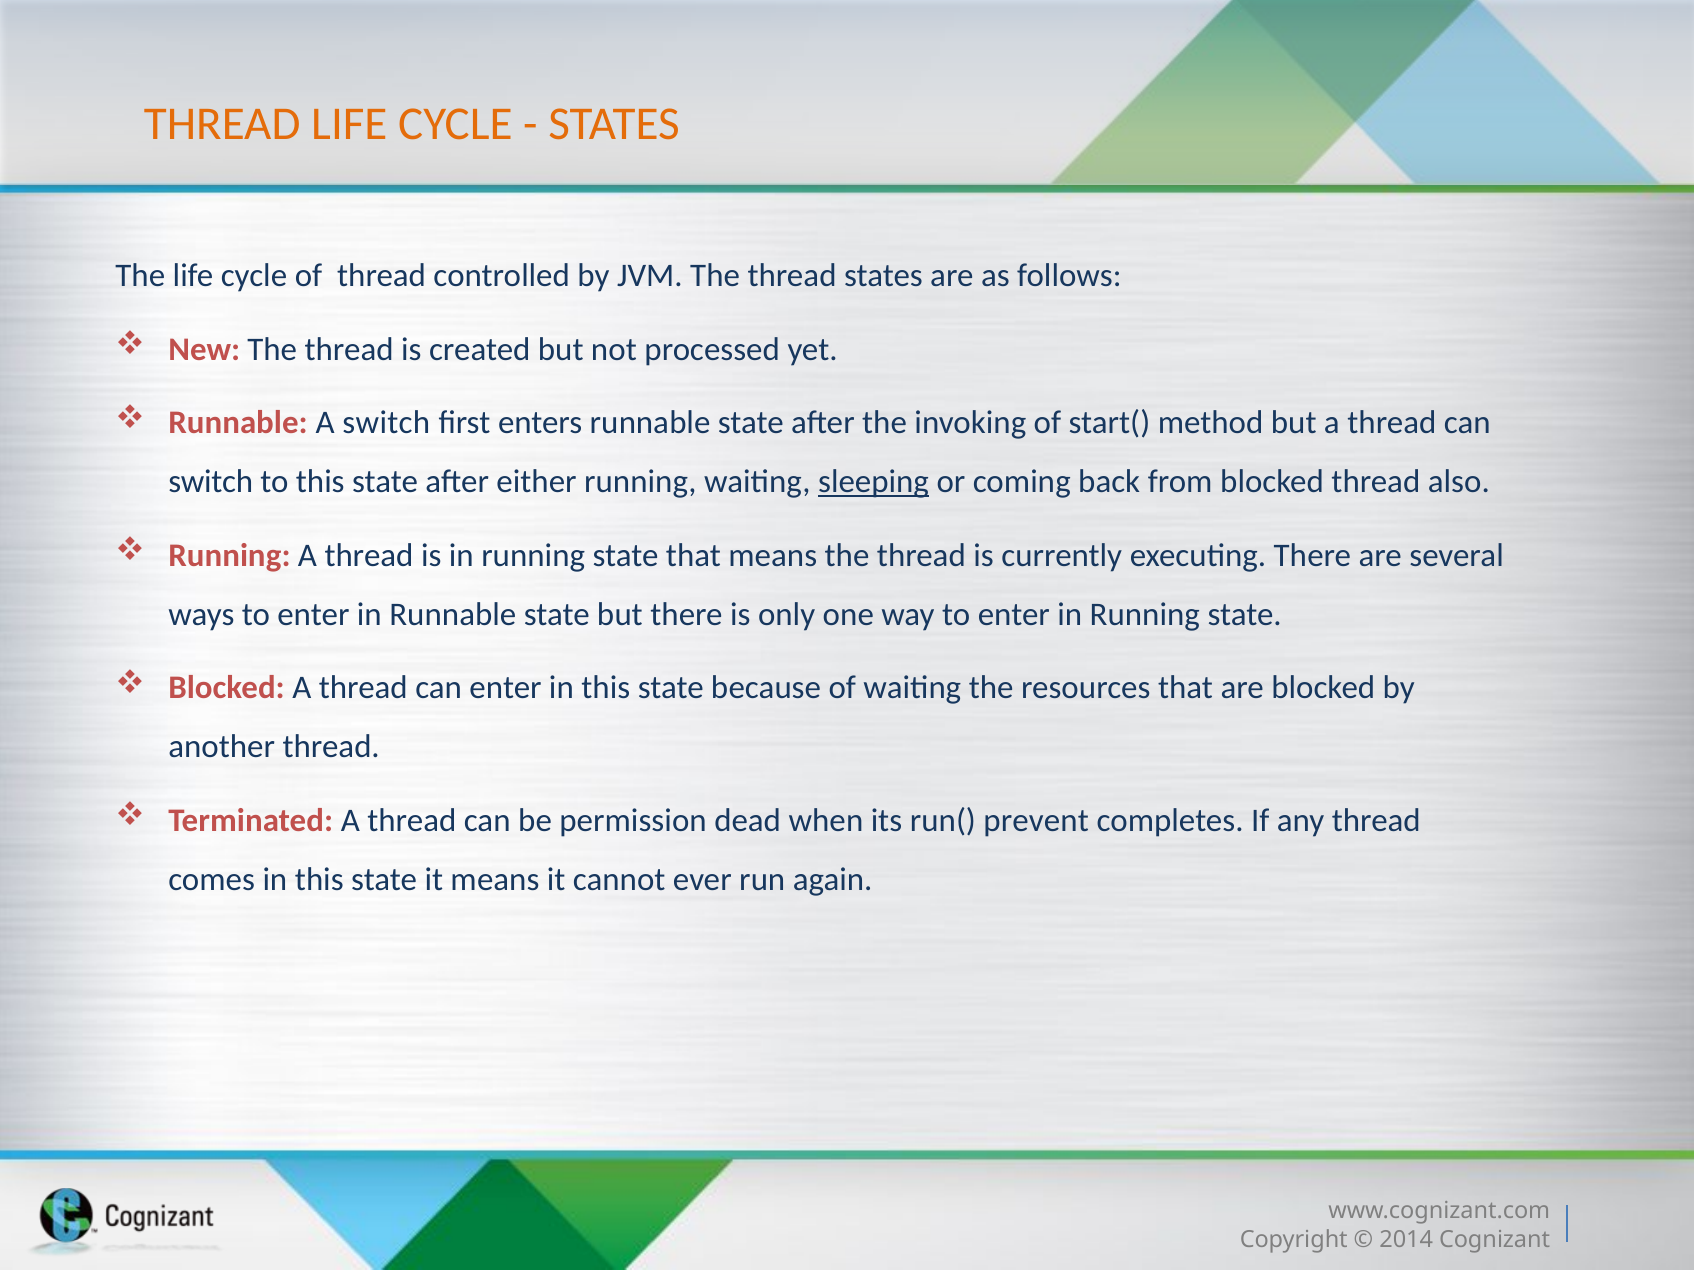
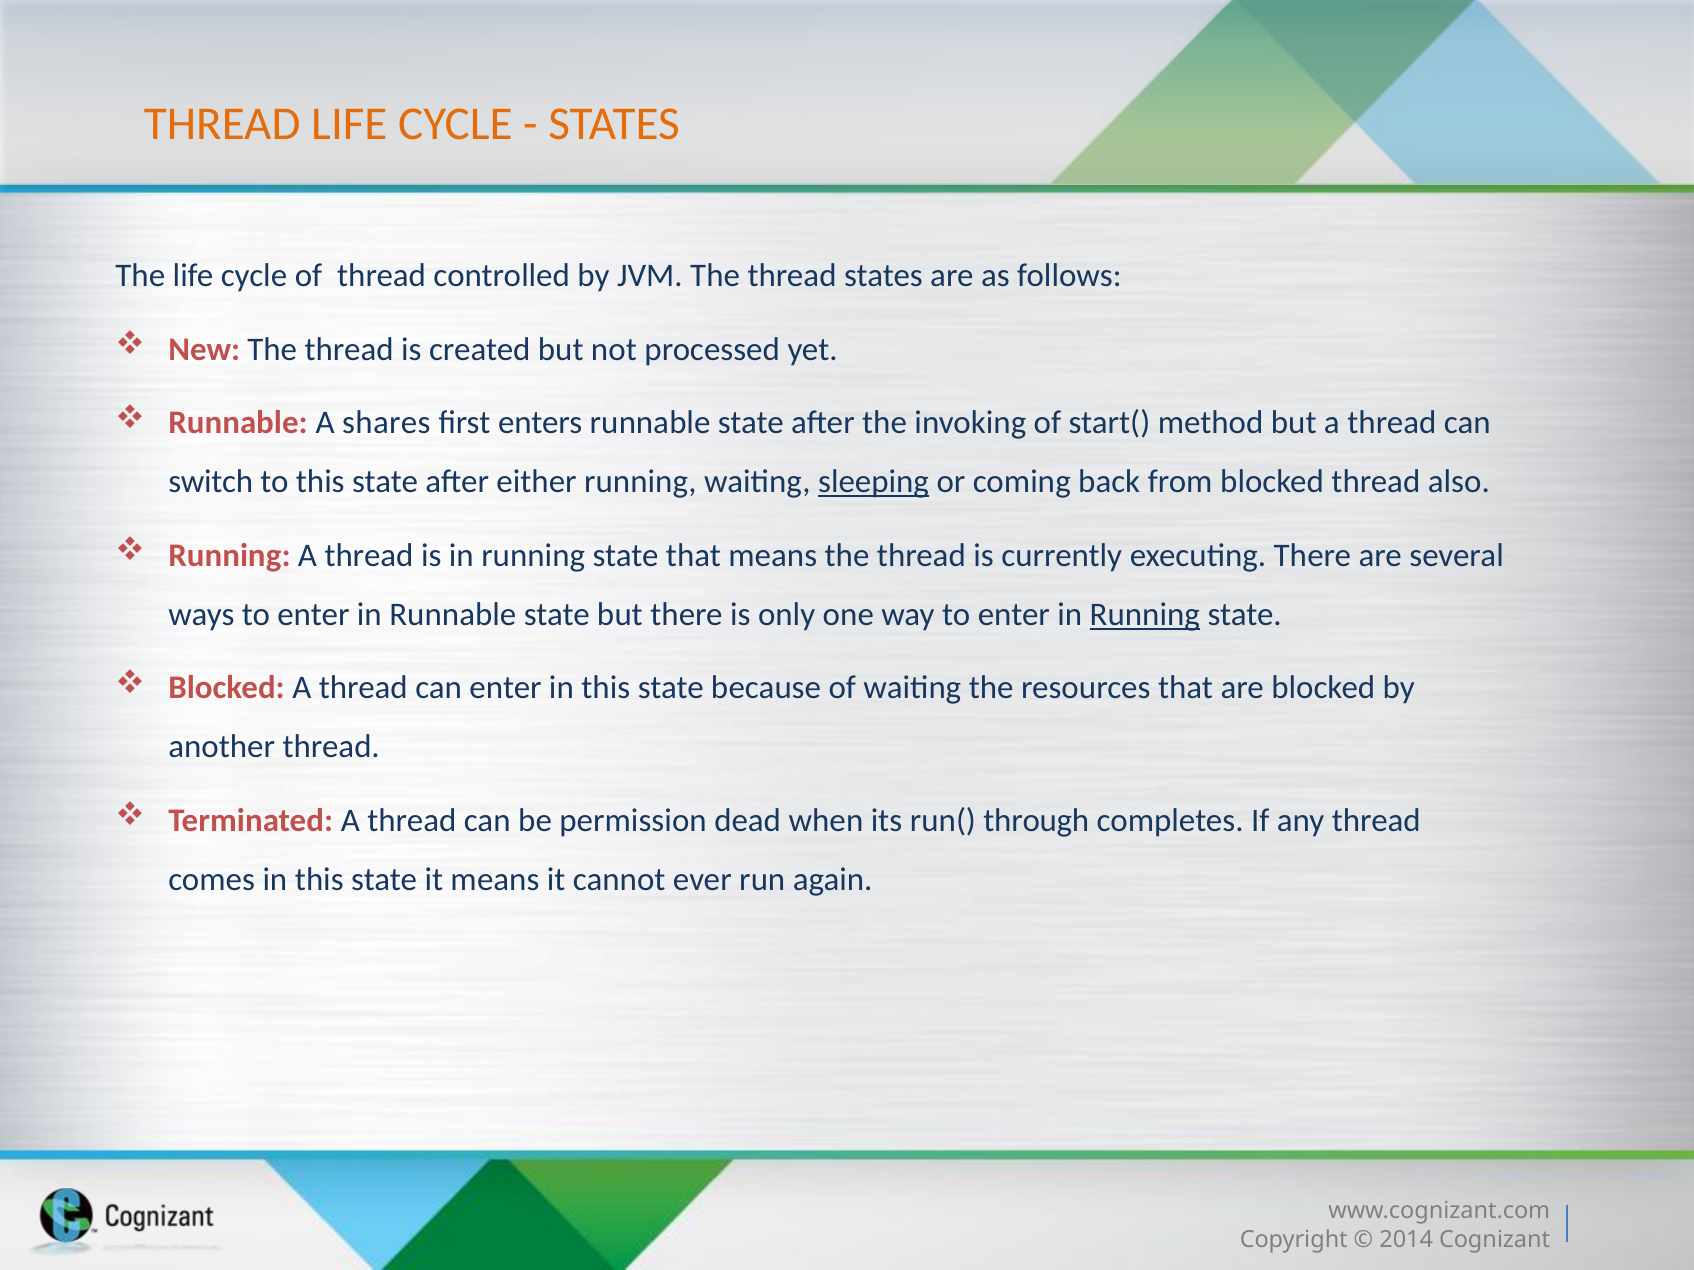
A switch: switch -> shares
Running at (1145, 615) underline: none -> present
prevent: prevent -> through
